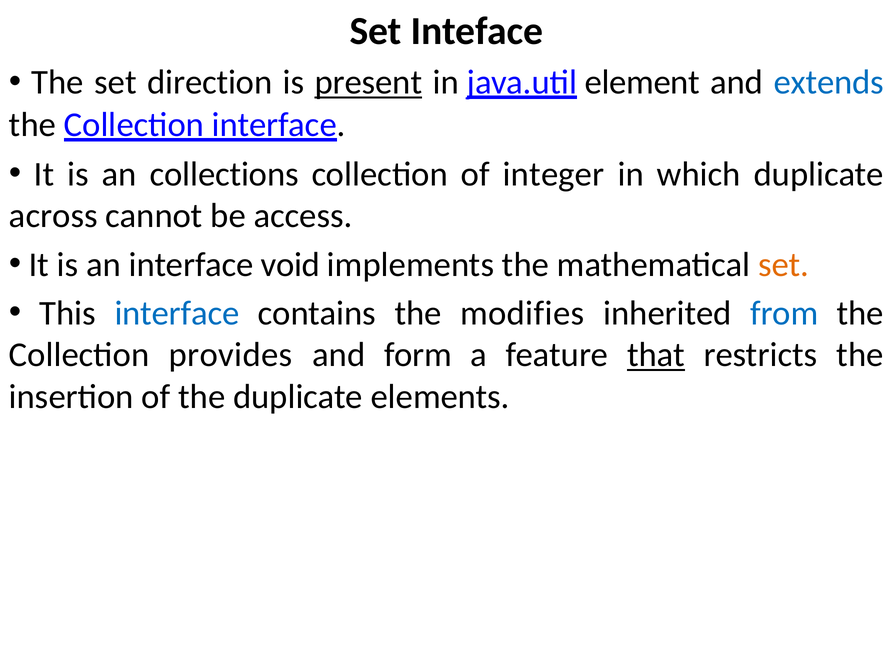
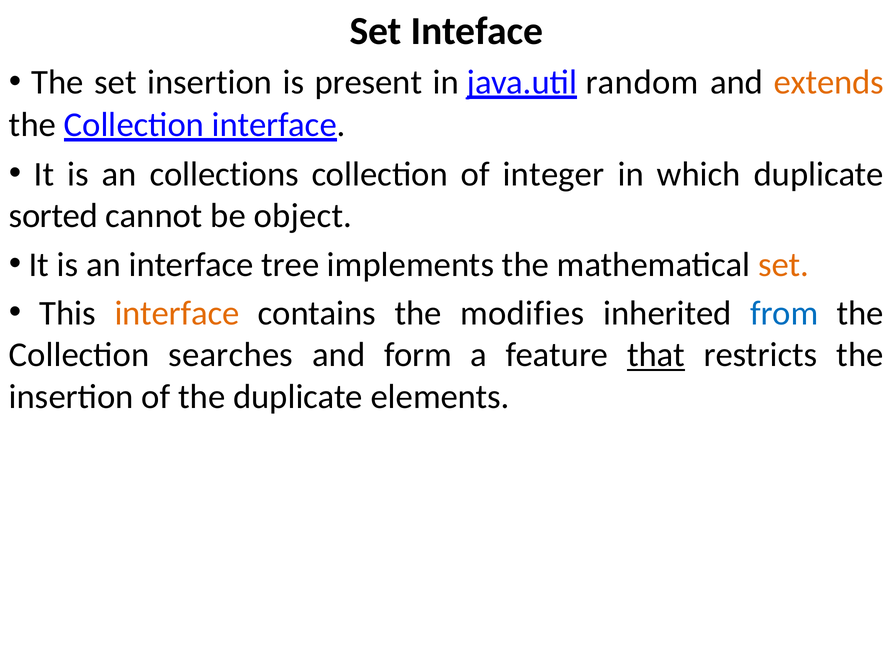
set direction: direction -> insertion
present underline: present -> none
element: element -> random
extends colour: blue -> orange
across: across -> sorted
access: access -> object
void: void -> tree
interface at (177, 313) colour: blue -> orange
provides: provides -> searches
